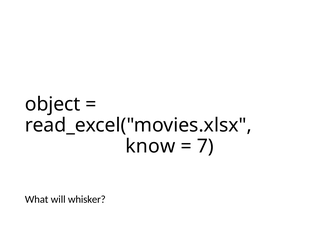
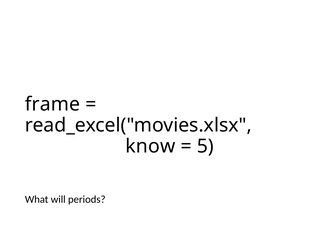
object: object -> frame
7: 7 -> 5
whisker: whisker -> periods
